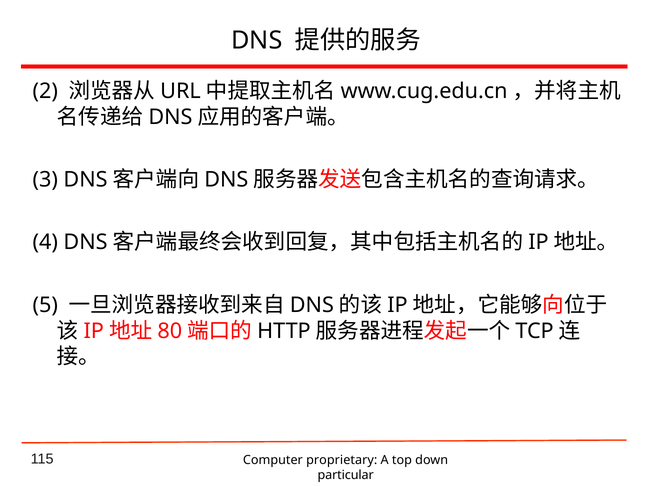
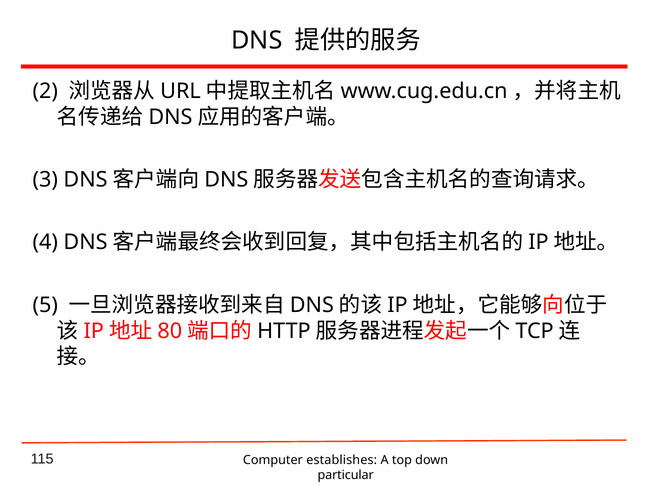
proprietary: proprietary -> establishes
